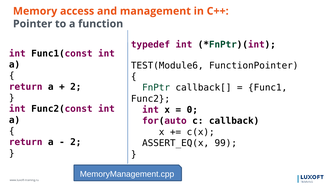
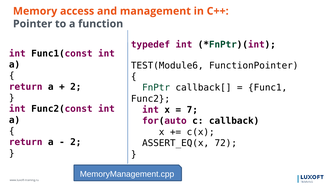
0: 0 -> 7
99: 99 -> 72
